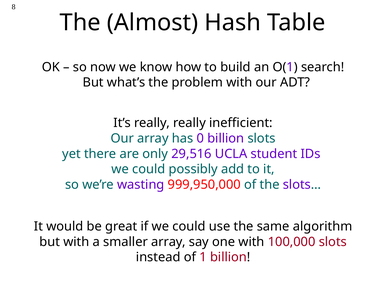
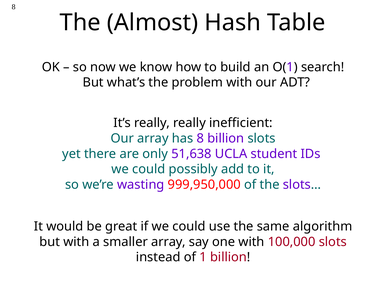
has 0: 0 -> 8
29,516: 29,516 -> 51,638
